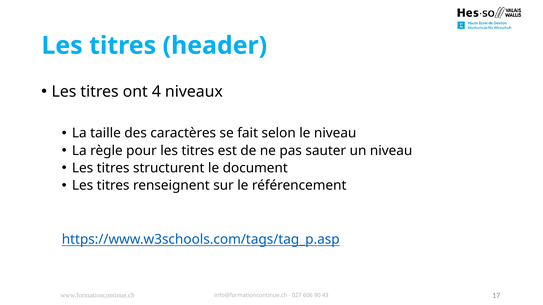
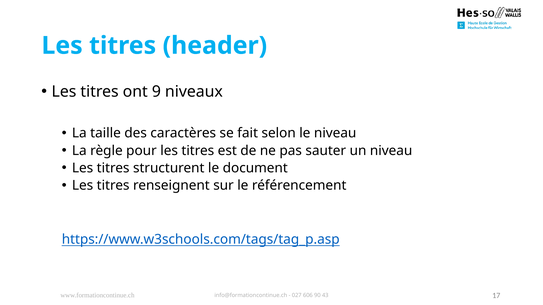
4: 4 -> 9
